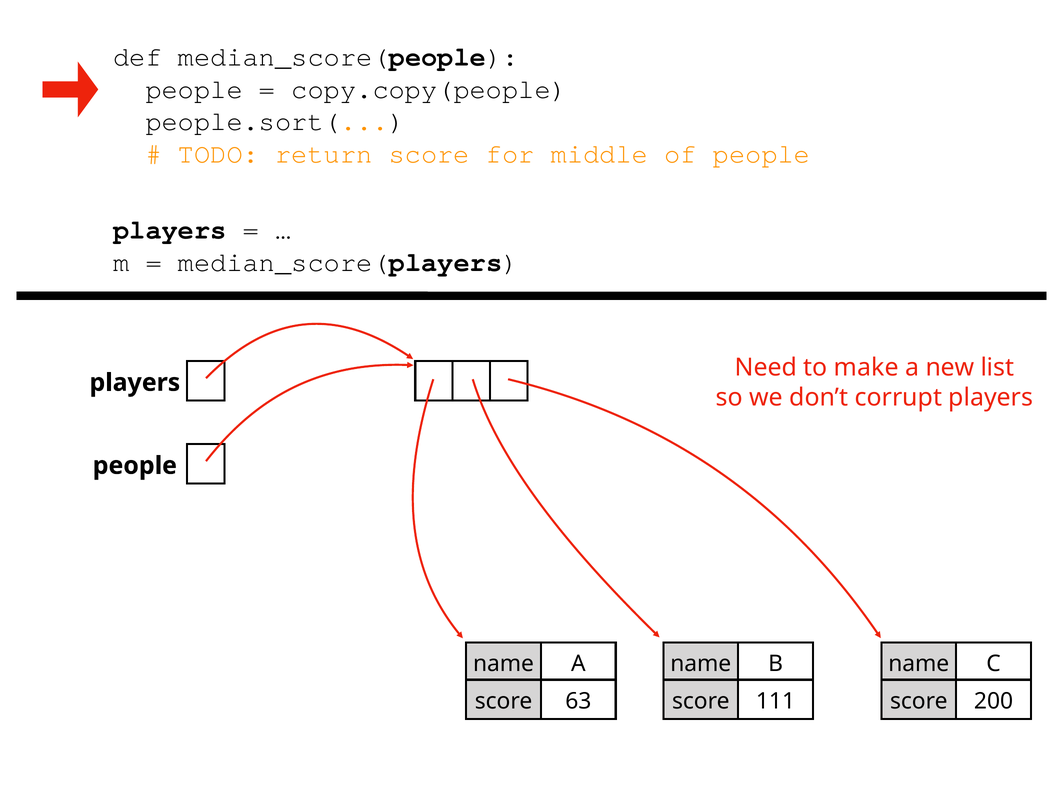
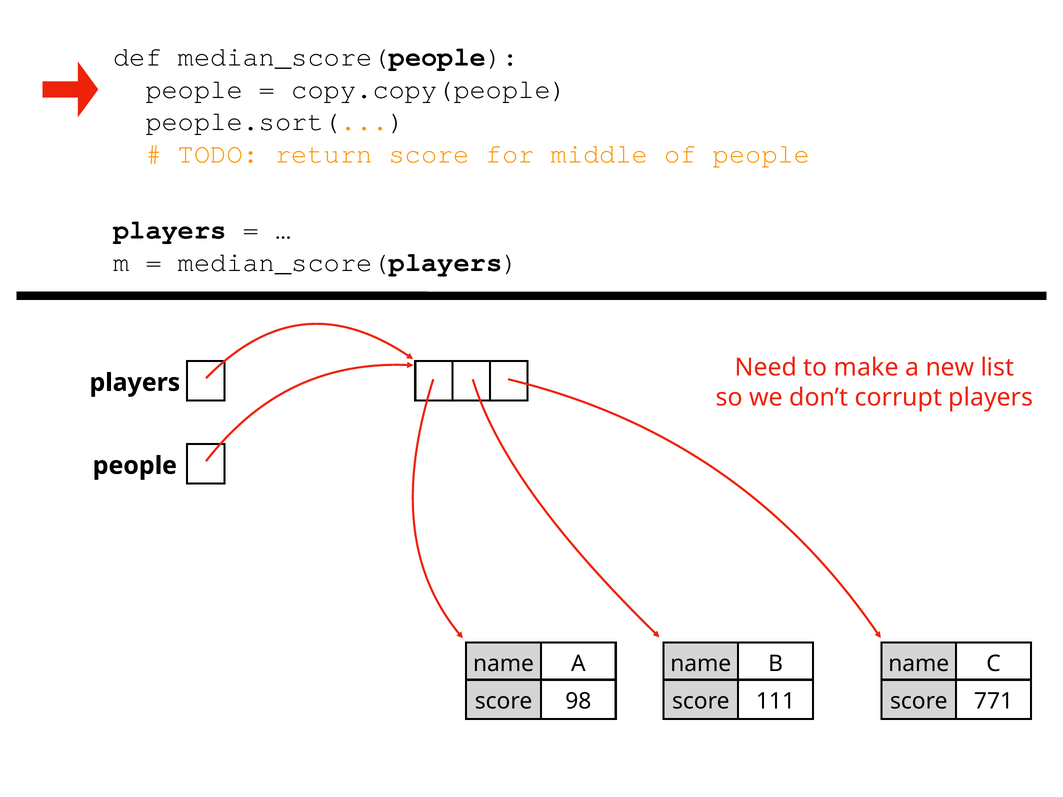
63: 63 -> 98
200: 200 -> 771
